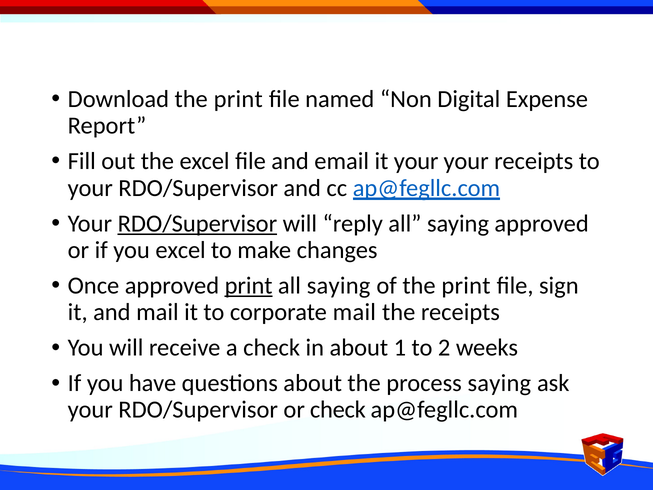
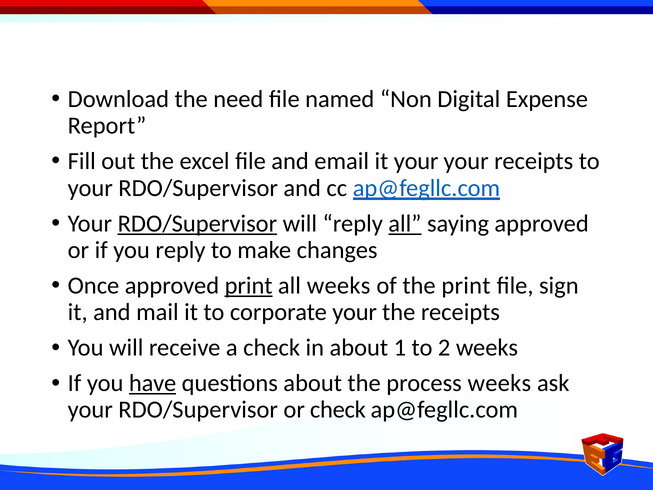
Download the print: print -> need
all at (405, 224) underline: none -> present
you excel: excel -> reply
saying at (339, 286): saying -> weeks
corporate mail: mail -> your
have underline: none -> present
process saying: saying -> weeks
